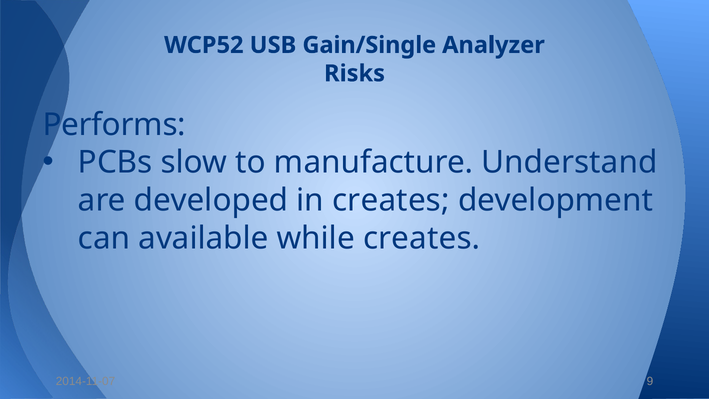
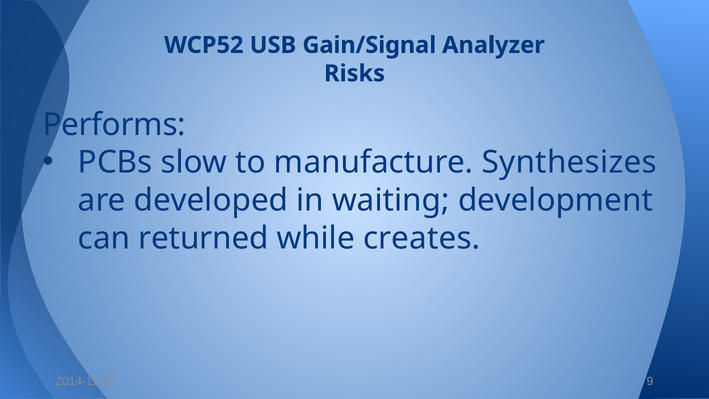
Gain/Single: Gain/Single -> Gain/Signal
Understand: Understand -> Synthesizes
in creates: creates -> waiting
available: available -> returned
